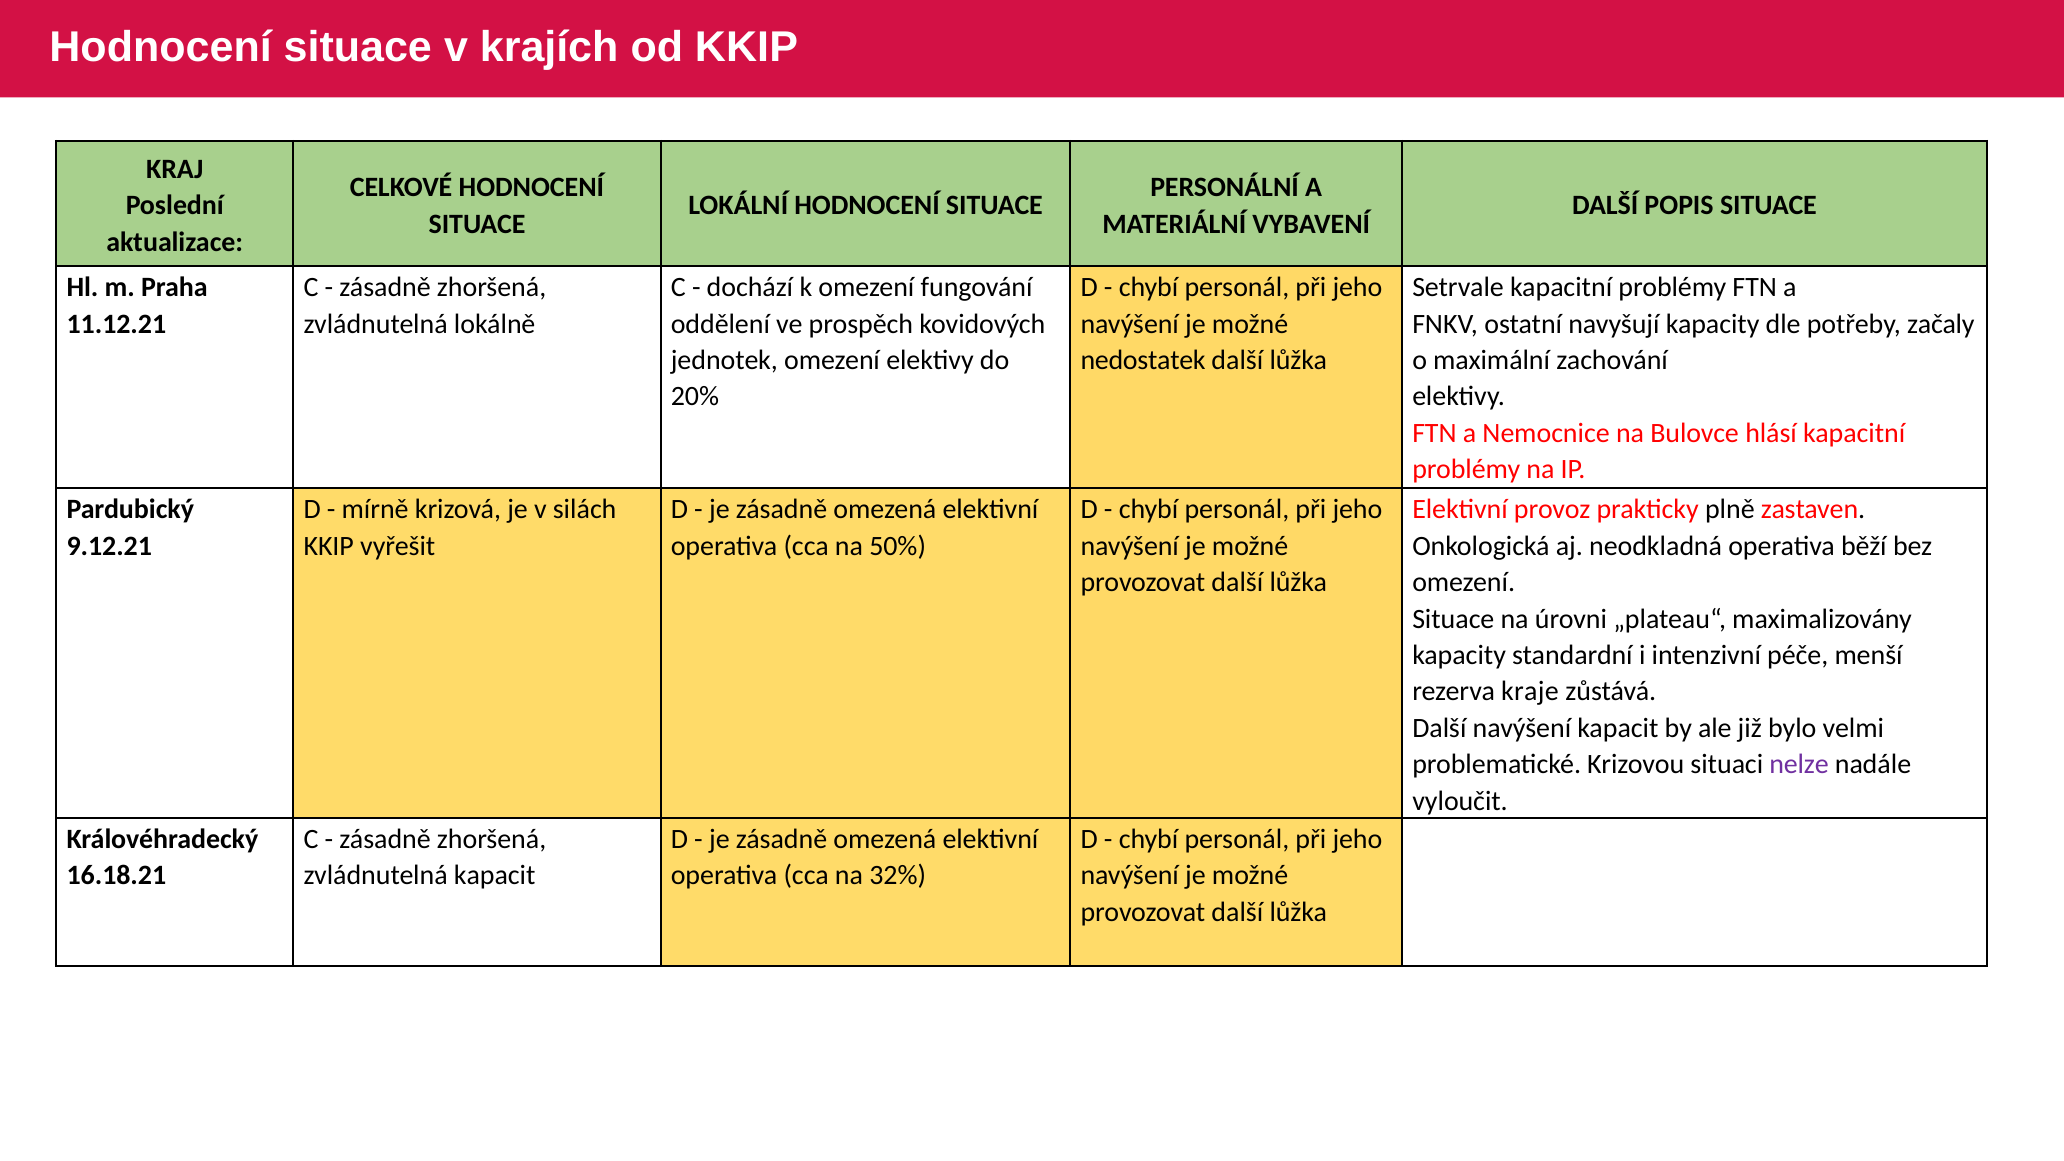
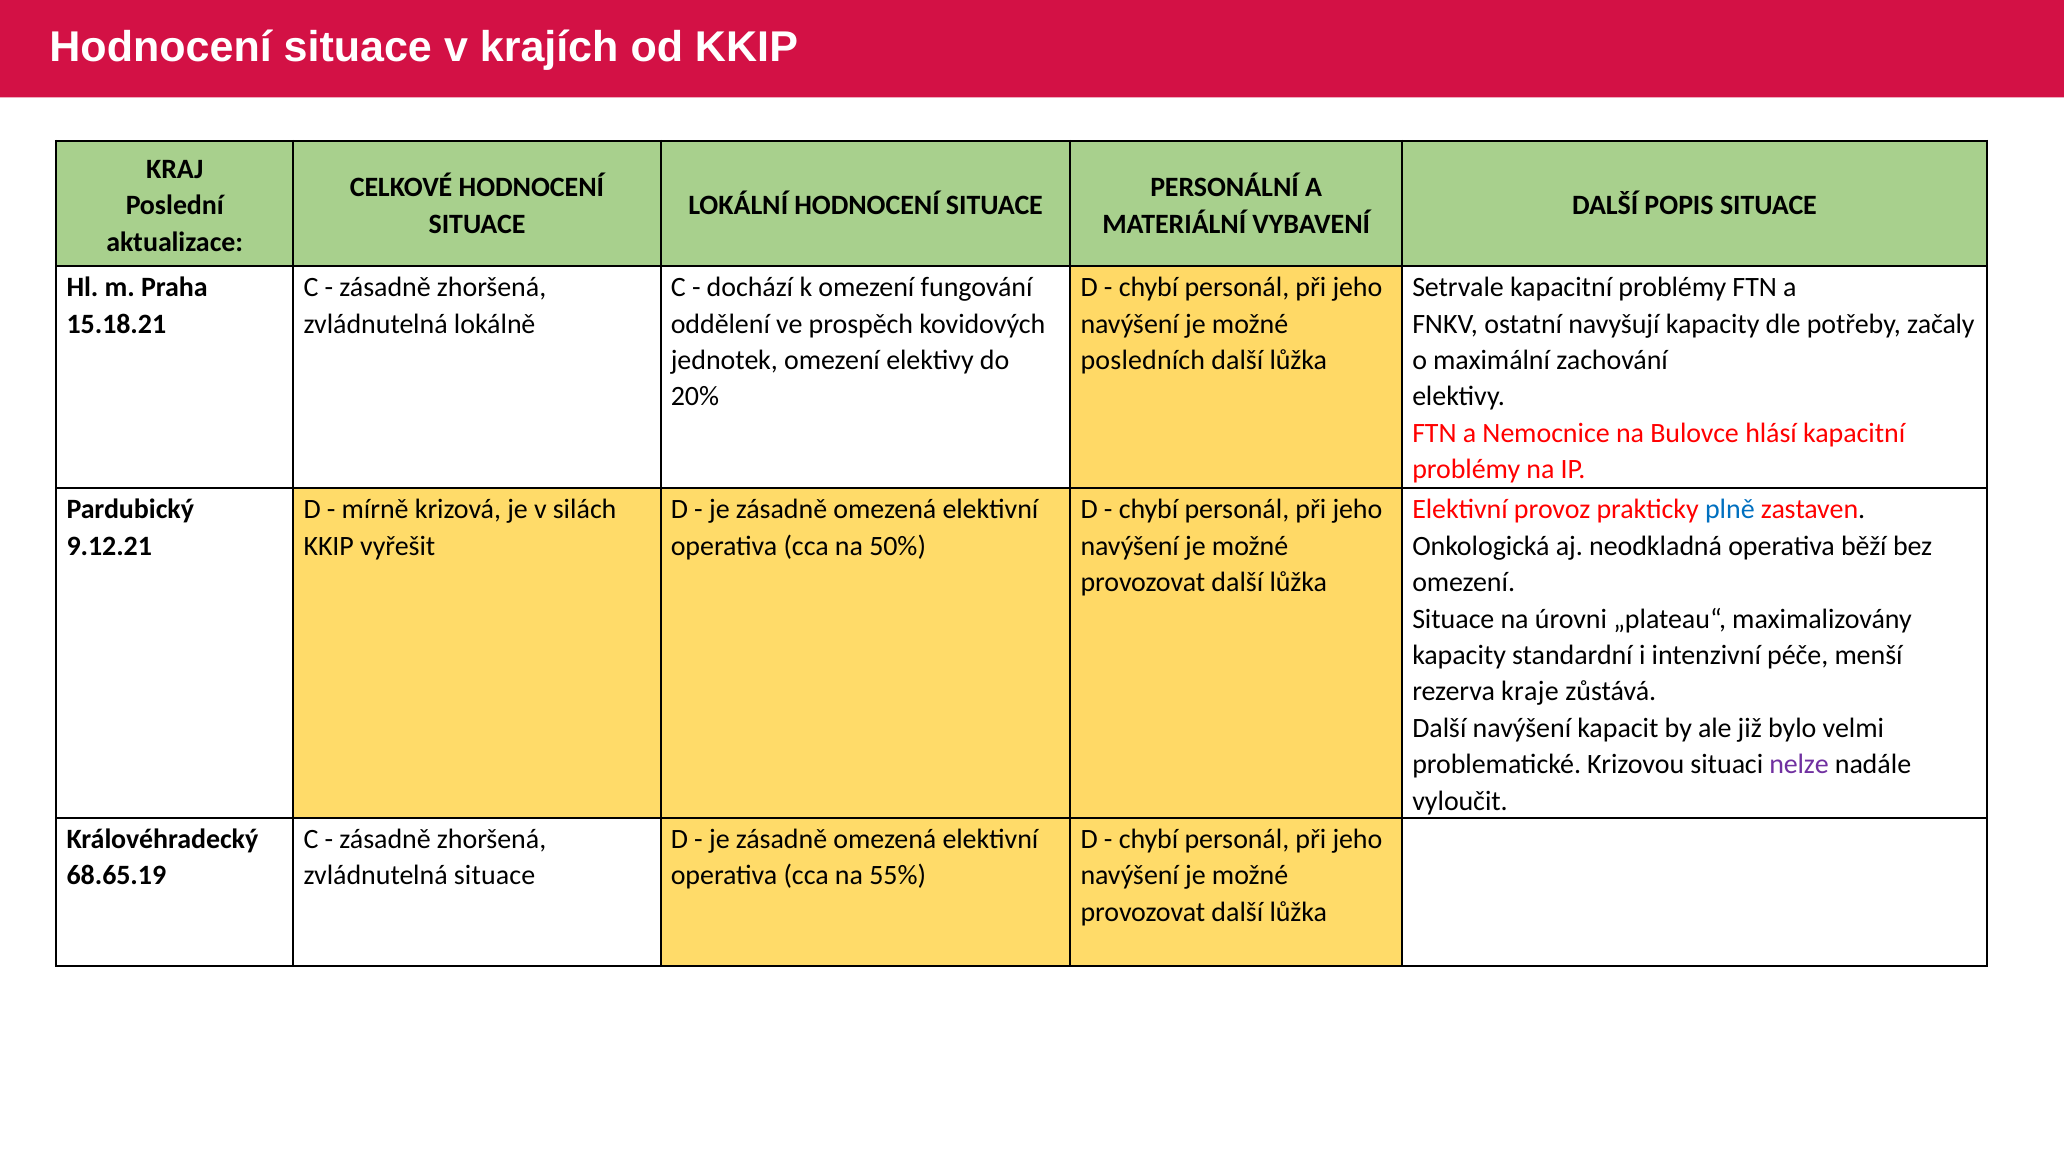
11.12.21: 11.12.21 -> 15.18.21
nedostatek: nedostatek -> posledních
plně colour: black -> blue
16.18.21: 16.18.21 -> 68.65.19
zvládnutelná kapacit: kapacit -> situace
32%: 32% -> 55%
